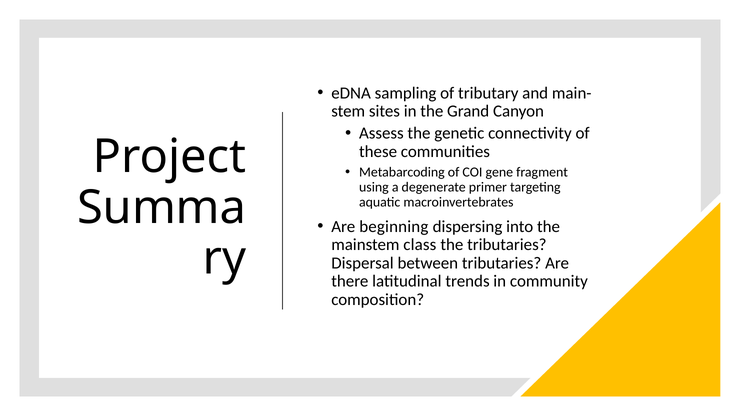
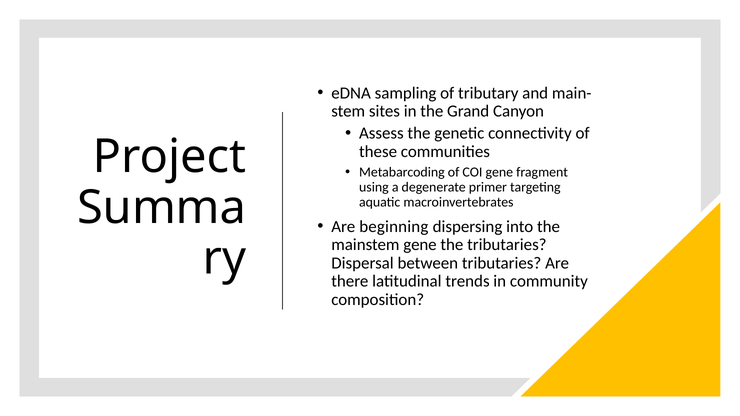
mainstem class: class -> gene
